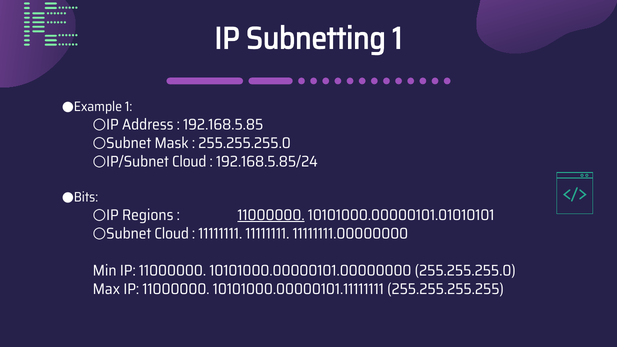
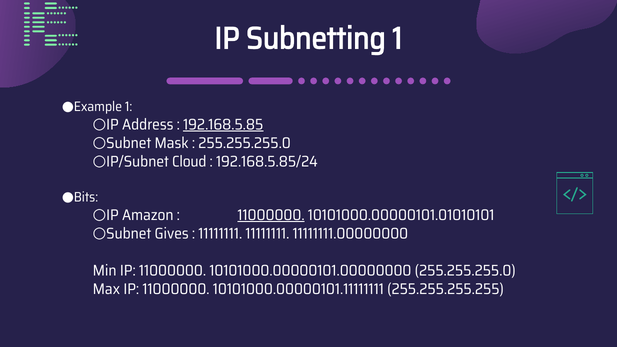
192.168.5.85 underline: none -> present
Regions: Regions -> Amazon
Subnet Cloud: Cloud -> Gives
